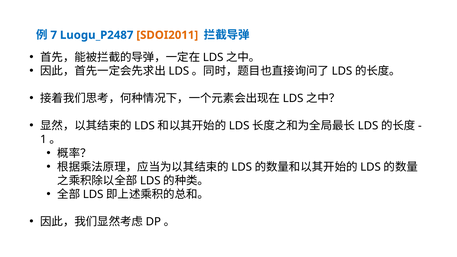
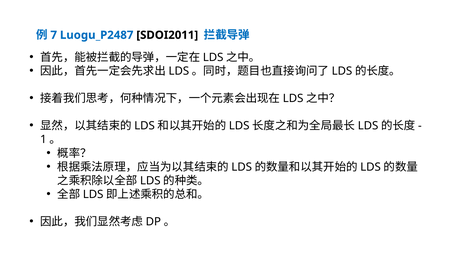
SDOI2011 colour: orange -> black
